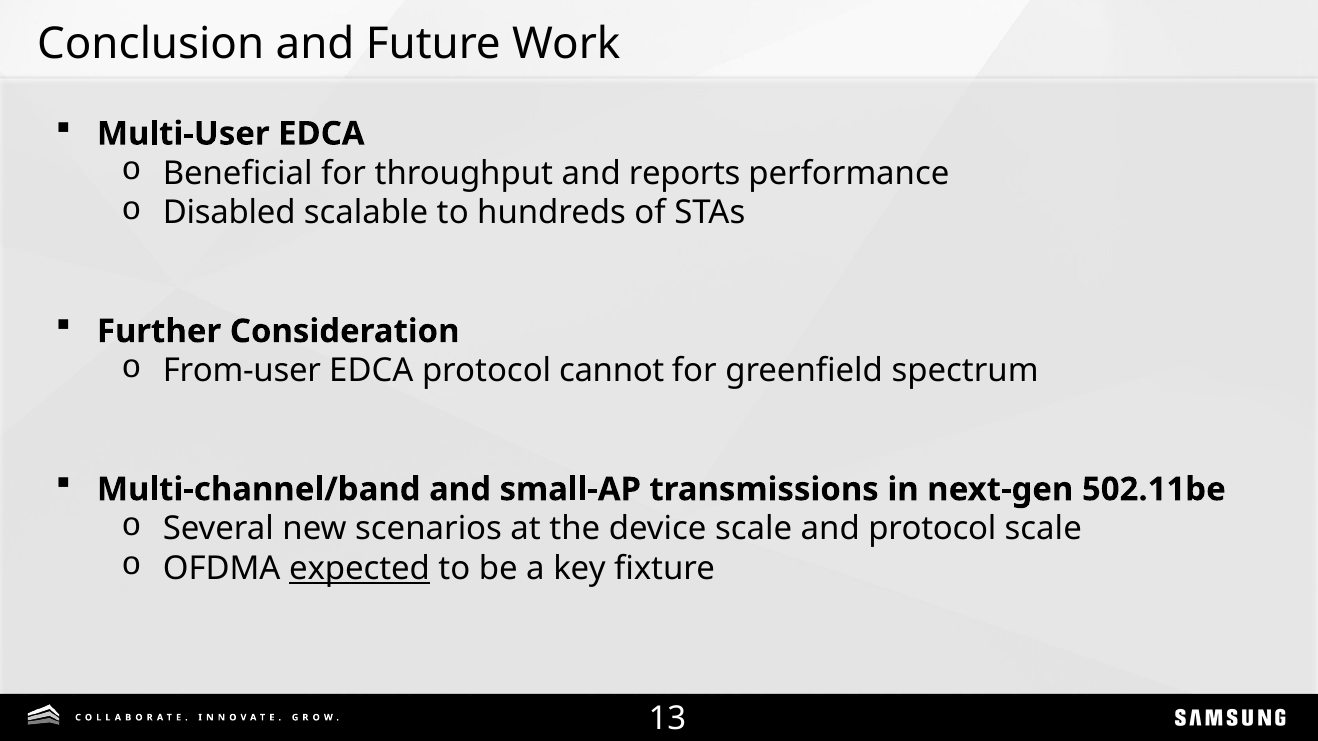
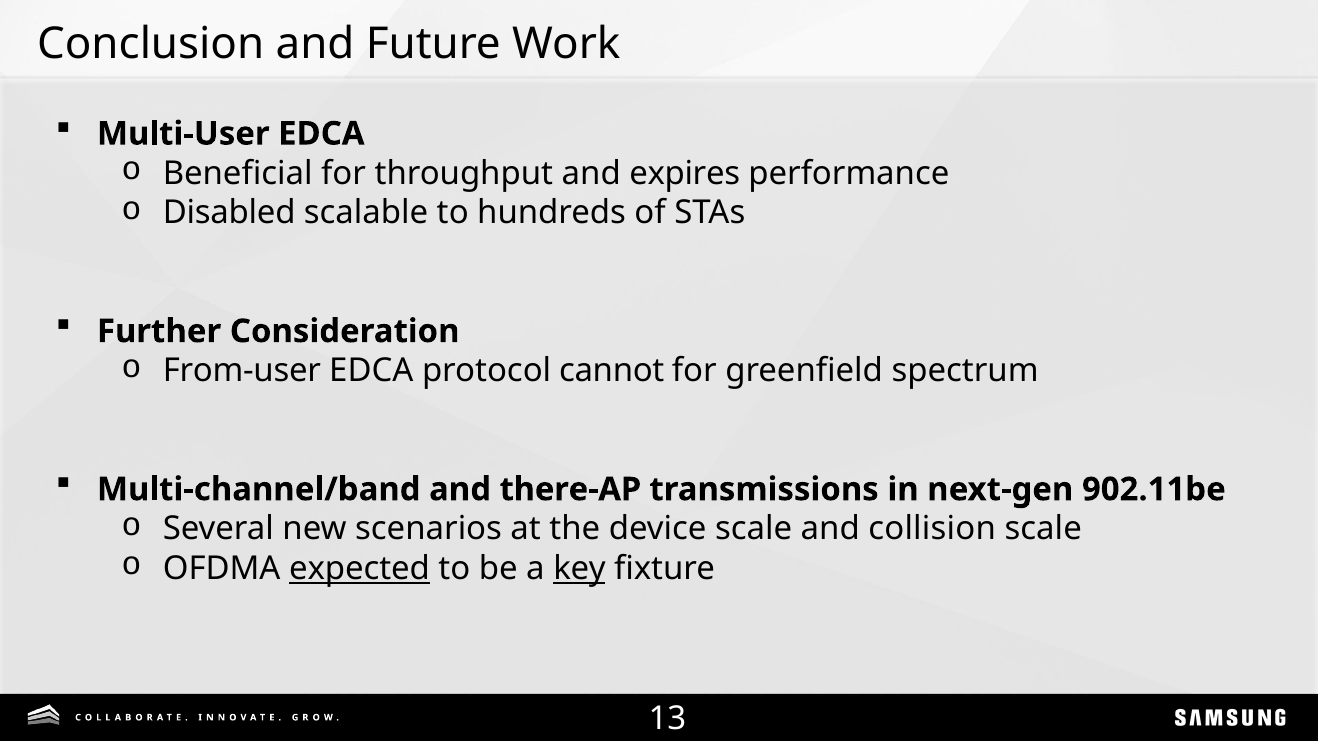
reports: reports -> expires
small-AP: small-AP -> there-AP
502.11be: 502.11be -> 902.11be
and protocol: protocol -> collision
key underline: none -> present
